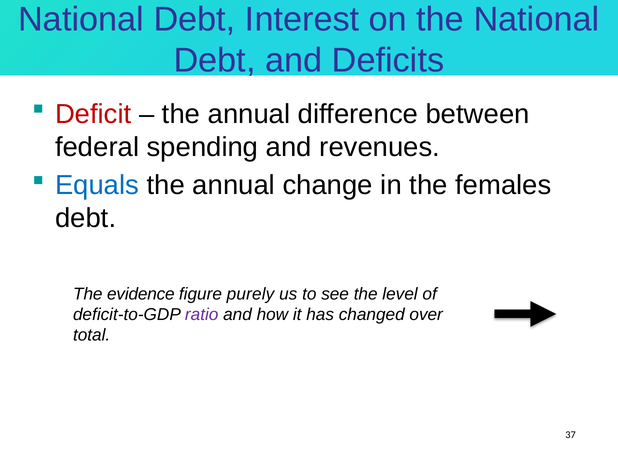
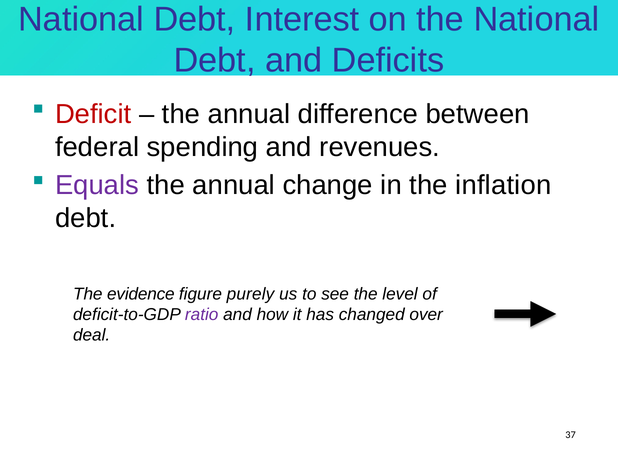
Equals colour: blue -> purple
females: females -> inflation
total: total -> deal
